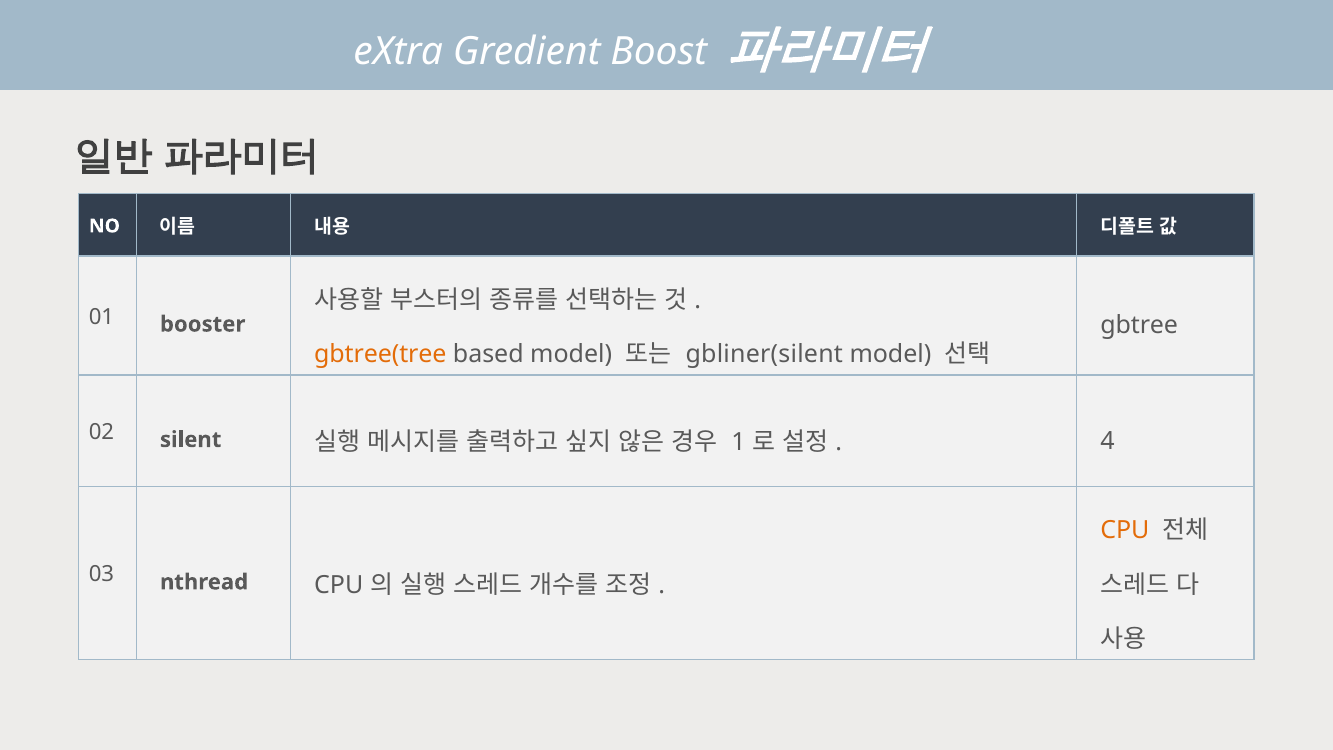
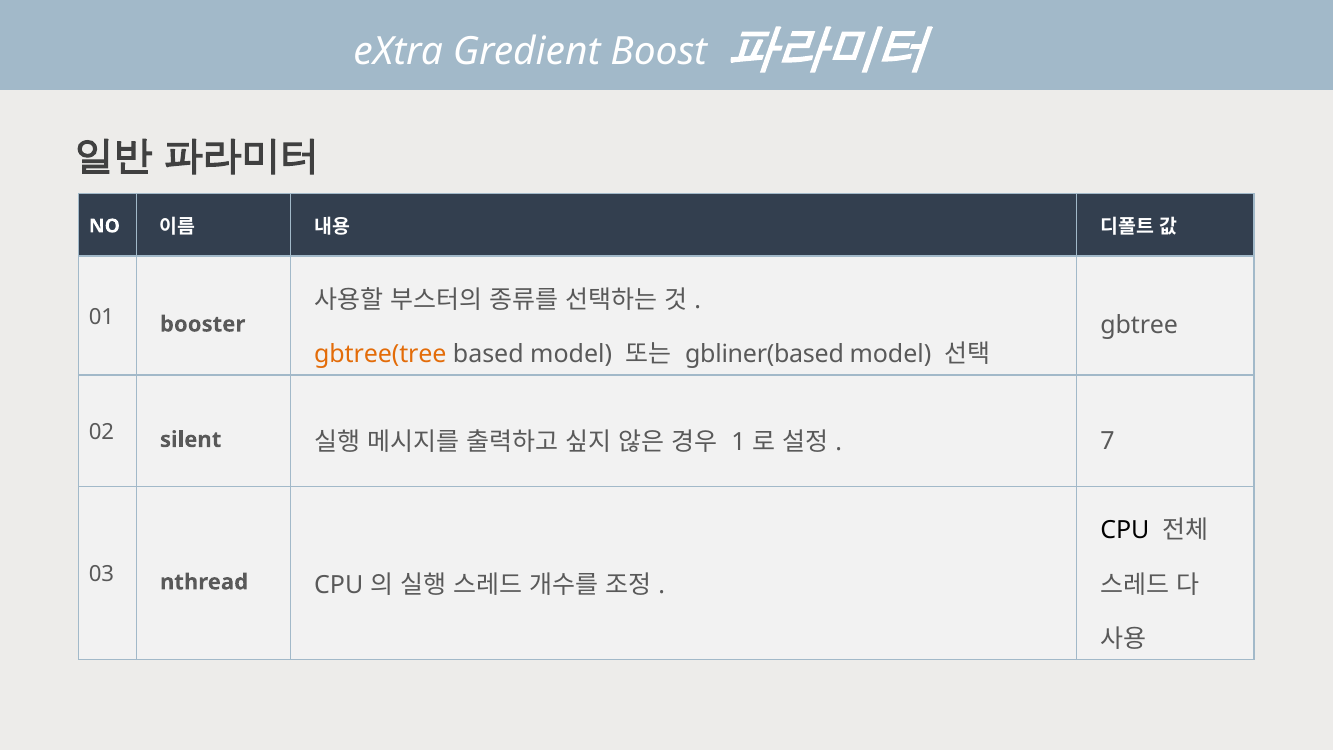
gbliner(silent: gbliner(silent -> gbliner(based
4: 4 -> 7
CPU at (1125, 531) colour: orange -> black
